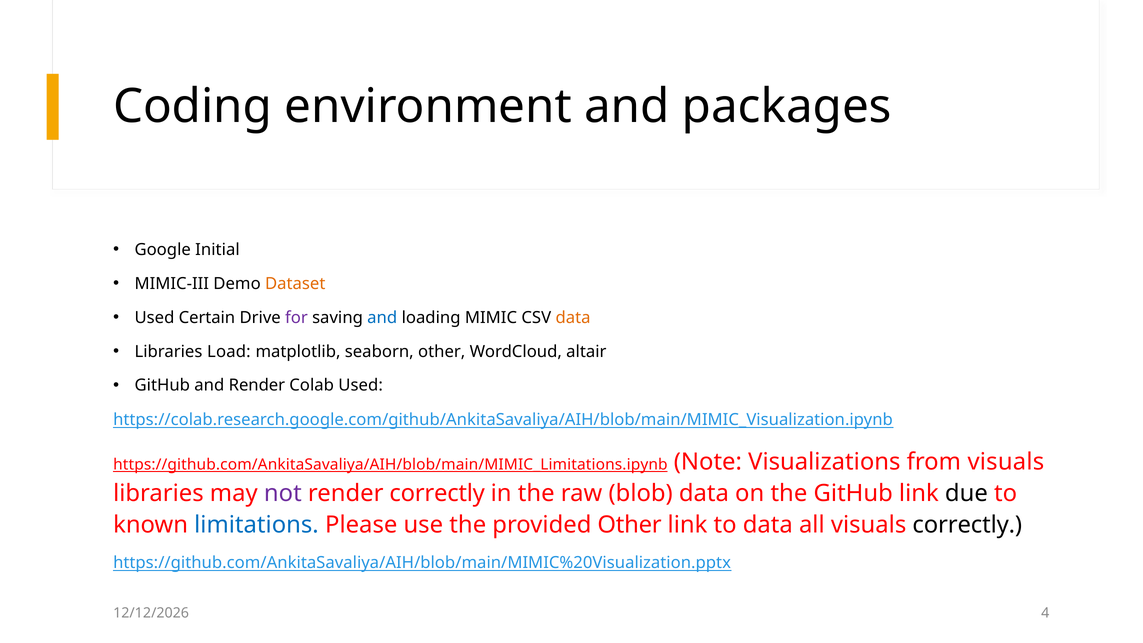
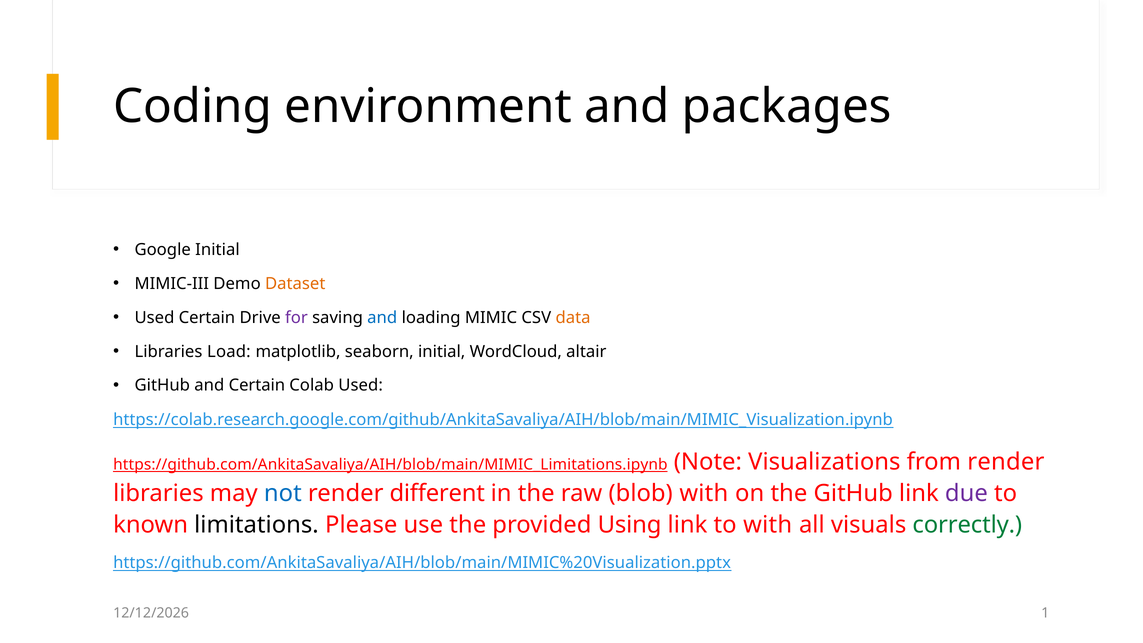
seaborn other: other -> initial
and Render: Render -> Certain
from visuals: visuals -> render
not colour: purple -> blue
render correctly: correctly -> different
blob data: data -> with
due colour: black -> purple
limitations colour: blue -> black
provided Other: Other -> Using
to data: data -> with
correctly at (967, 525) colour: black -> green
4: 4 -> 1
